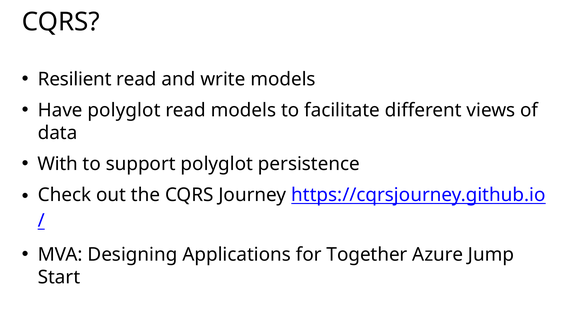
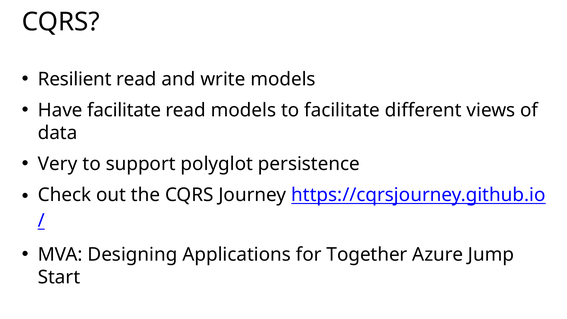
Have polyglot: polyglot -> facilitate
With: With -> Very
